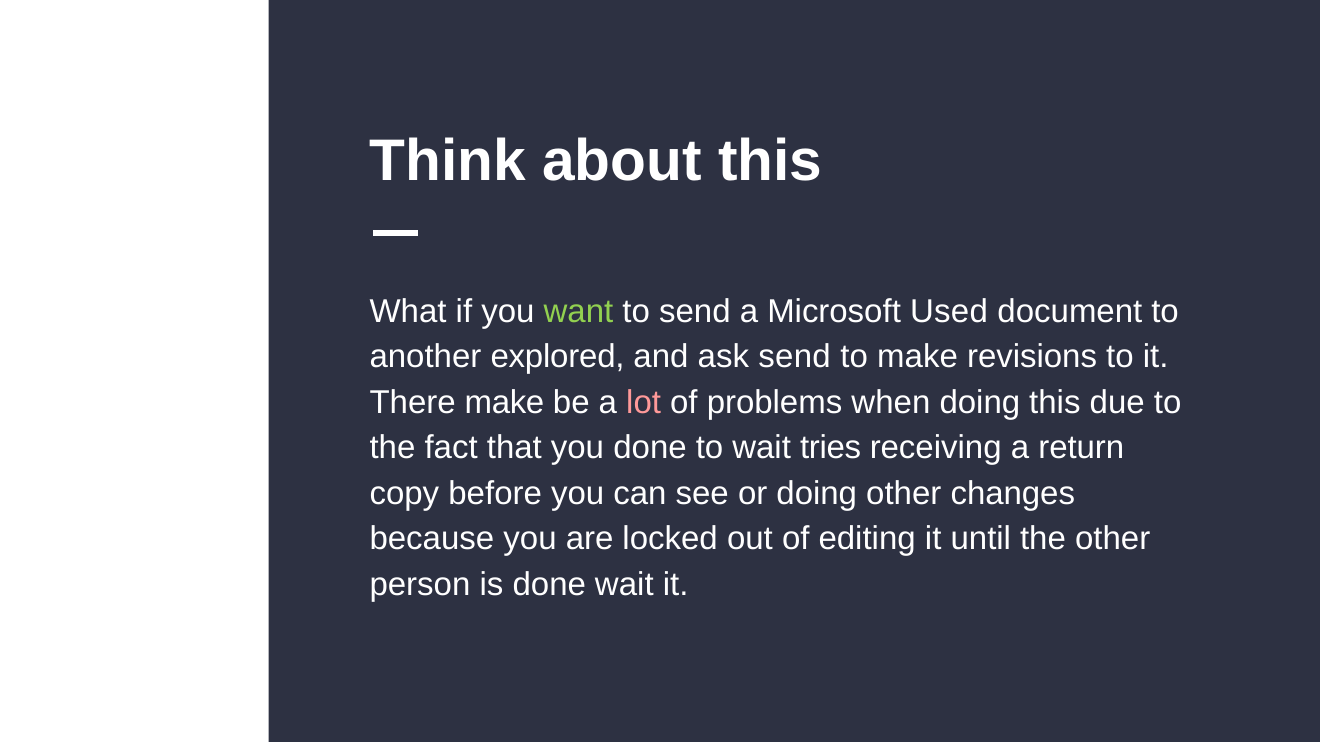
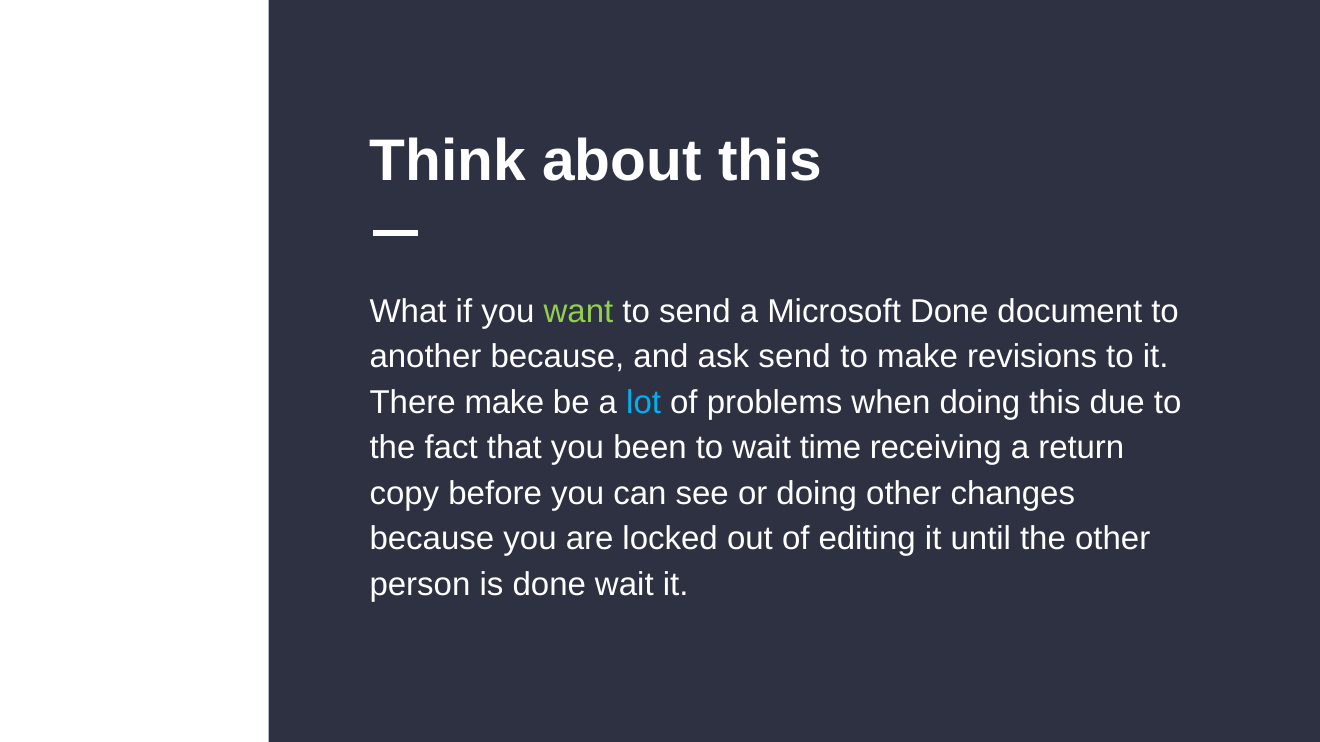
Microsoft Used: Used -> Done
another explored: explored -> because
lot colour: pink -> light blue
you done: done -> been
tries: tries -> time
